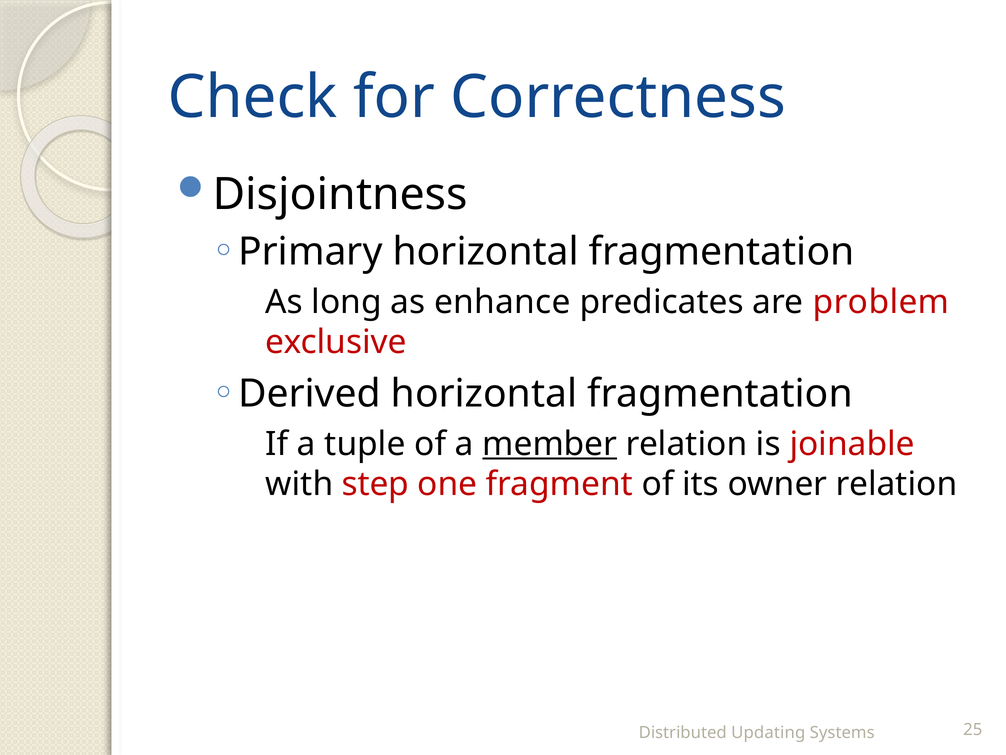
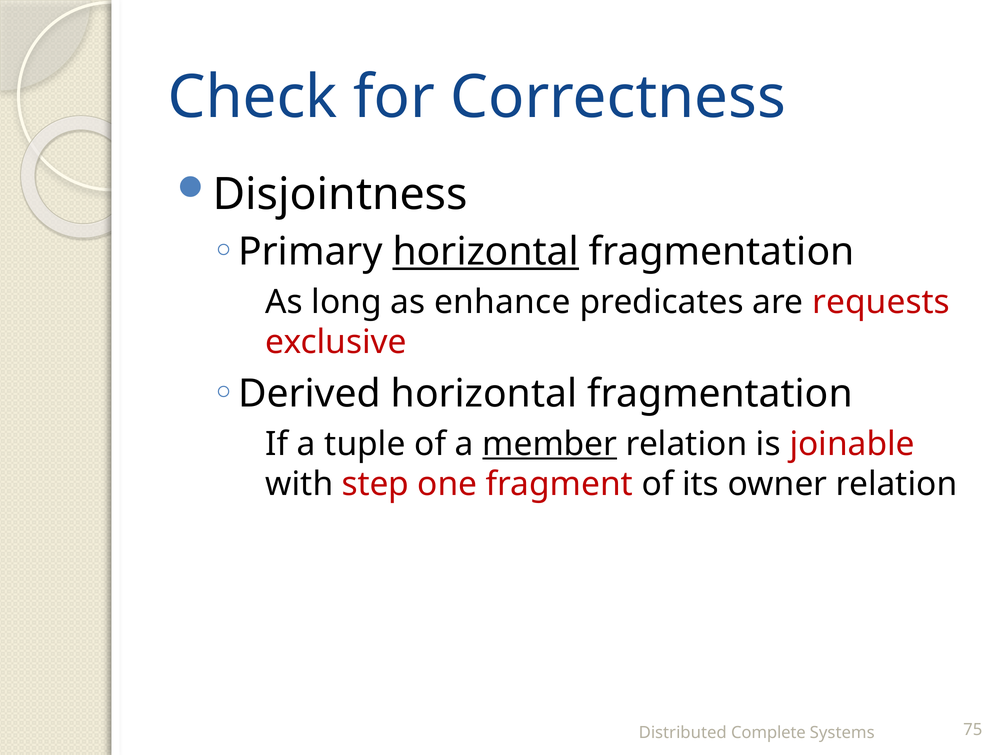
horizontal at (486, 252) underline: none -> present
problem: problem -> requests
Updating: Updating -> Complete
25: 25 -> 75
